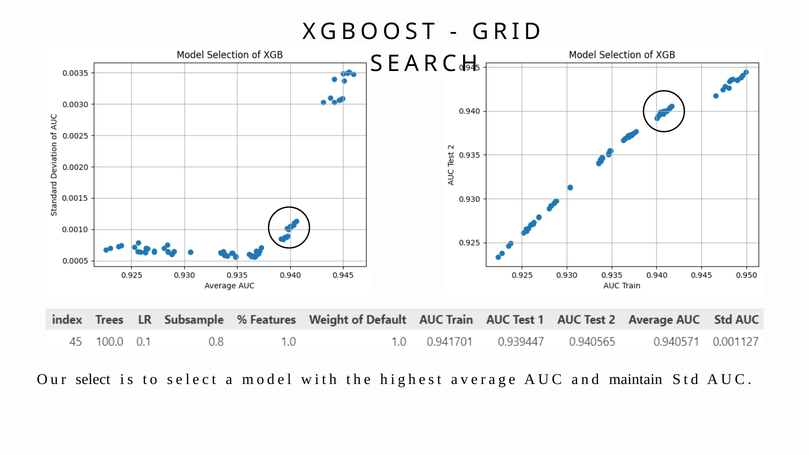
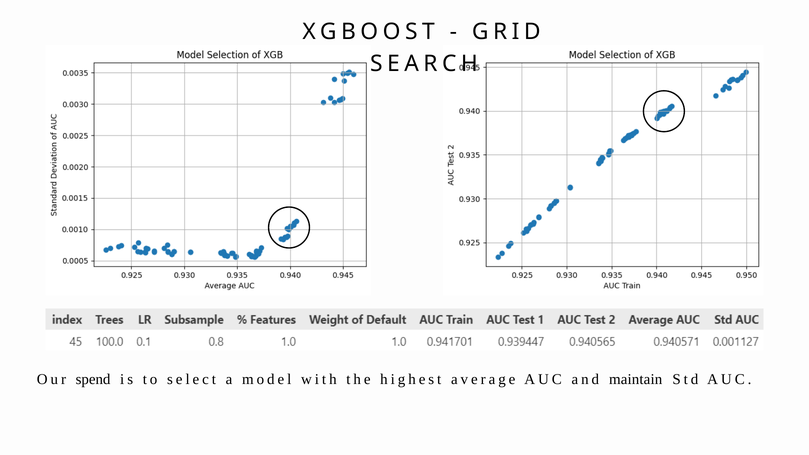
Our select: select -> spend
